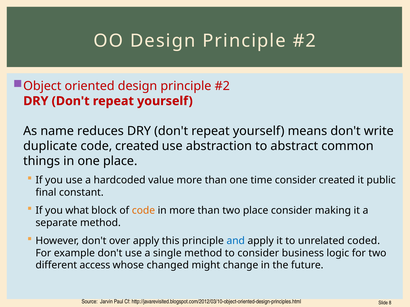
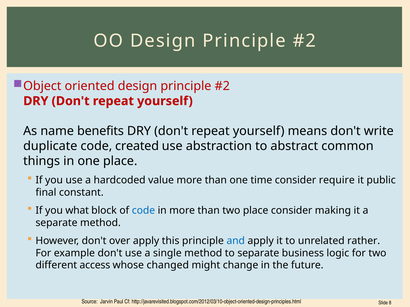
reduces: reduces -> benefits
consider created: created -> require
code at (143, 211) colour: orange -> blue
coded: coded -> rather
to consider: consider -> separate
